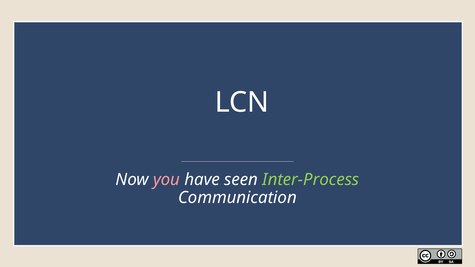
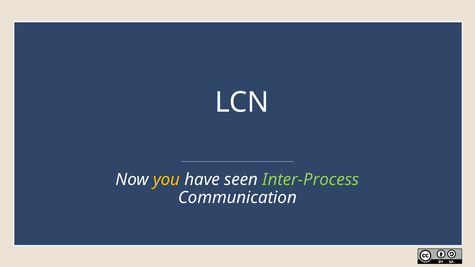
you colour: pink -> yellow
